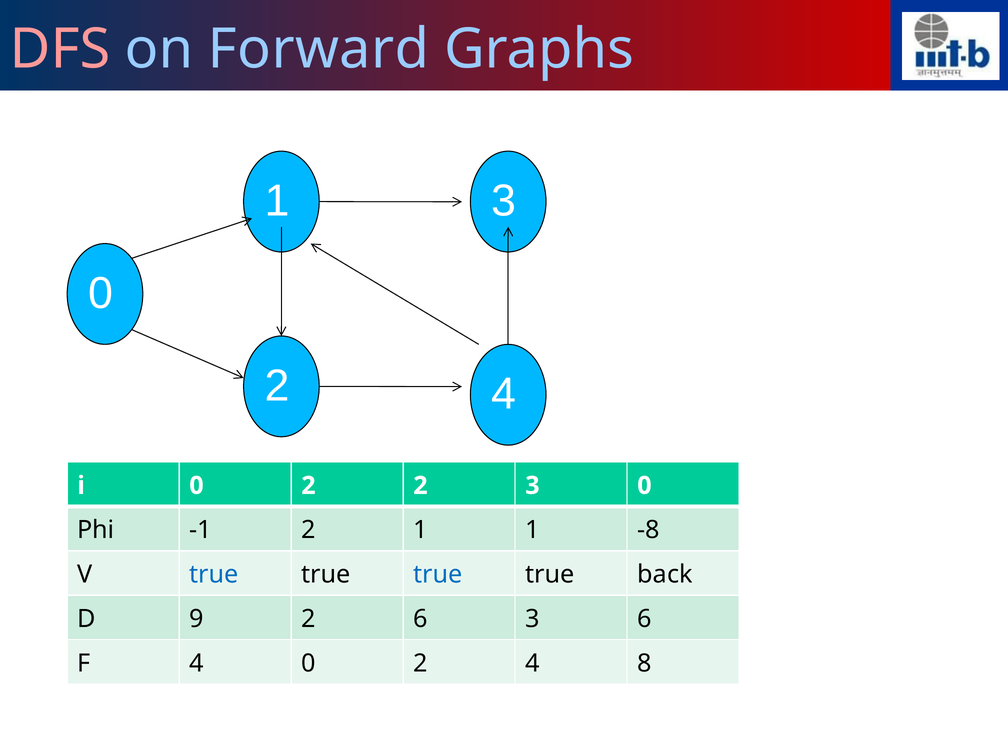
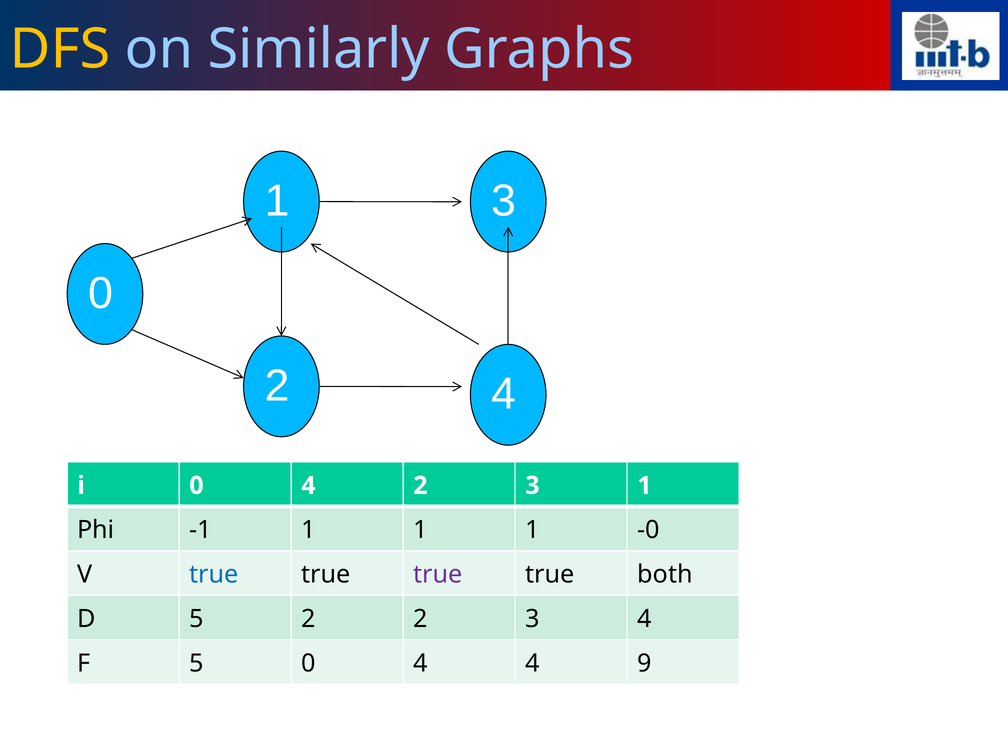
DFS colour: pink -> yellow
Forward: Forward -> Similarly
i 0 2: 2 -> 4
3 0: 0 -> 1
-1 2: 2 -> 1
-8: -8 -> -0
true at (438, 574) colour: blue -> purple
back: back -> both
D 9: 9 -> 5
2 6: 6 -> 2
3 6: 6 -> 4
F 4: 4 -> 5
2 at (420, 663): 2 -> 4
8: 8 -> 9
